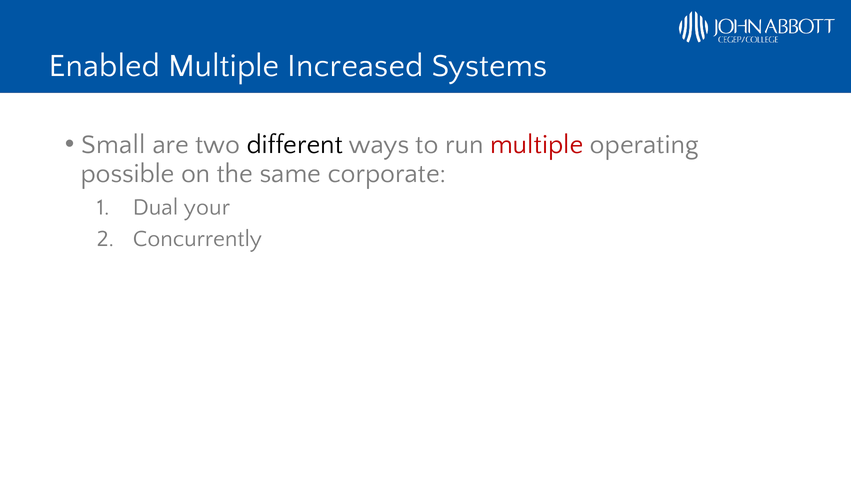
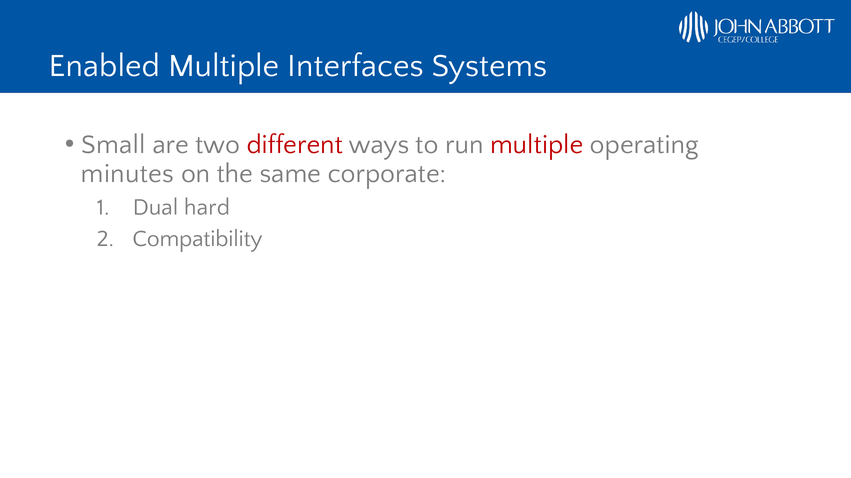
Increased: Increased -> Interfaces
different colour: black -> red
possible: possible -> minutes
your: your -> hard
Concurrently: Concurrently -> Compatibility
